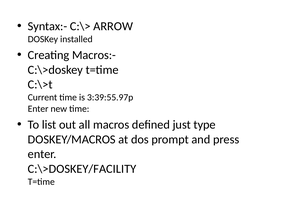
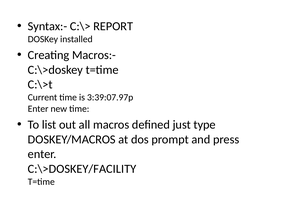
ARROW: ARROW -> REPORT
3:39:55.97p: 3:39:55.97p -> 3:39:07.97p
